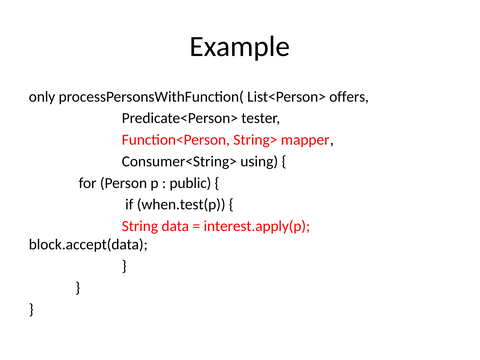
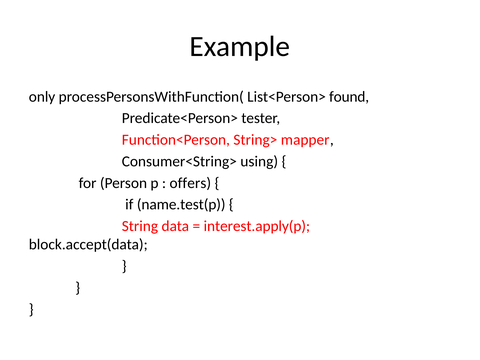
offers: offers -> found
public: public -> offers
when.test(p: when.test(p -> name.test(p
